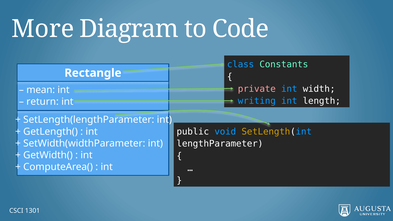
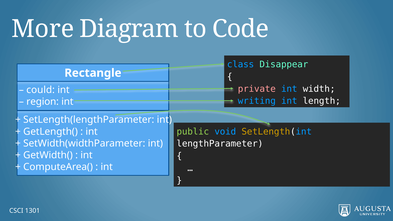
Constants: Constants -> Disappear
mean: mean -> could
return: return -> region
public colour: white -> light green
